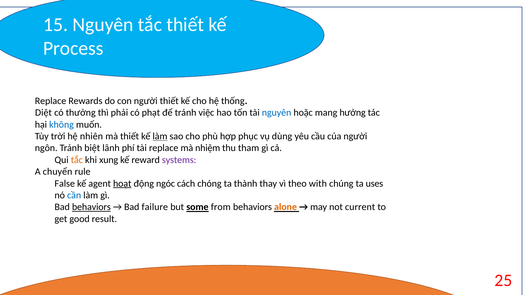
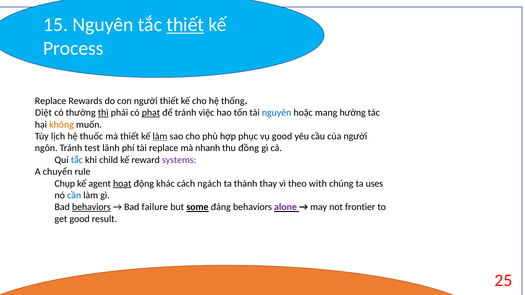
thiết at (185, 25) underline: none -> present
thì underline: none -> present
phạt underline: none -> present
không colour: blue -> orange
trời: trời -> lịch
nhiên: nhiên -> thuốc
vụ dùng: dùng -> good
biệt: biệt -> test
nhiệm: nhiệm -> nhanh
tham: tham -> đồng
tắc at (77, 160) colour: orange -> blue
xung: xung -> child
False: False -> Chụp
ngóc: ngóc -> khác
chóng: chóng -> ngách
from: from -> đáng
alone colour: orange -> purple
current: current -> frontier
